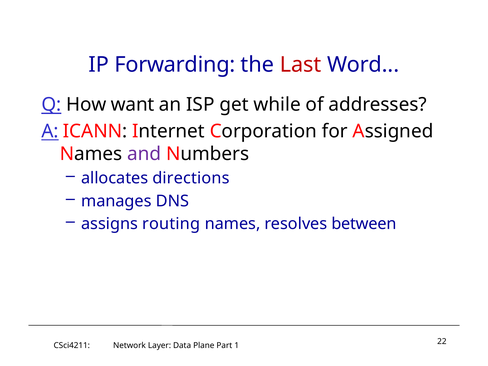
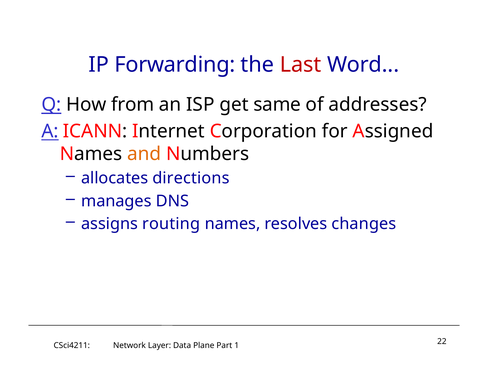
want: want -> from
while: while -> same
and colour: purple -> orange
between: between -> changes
